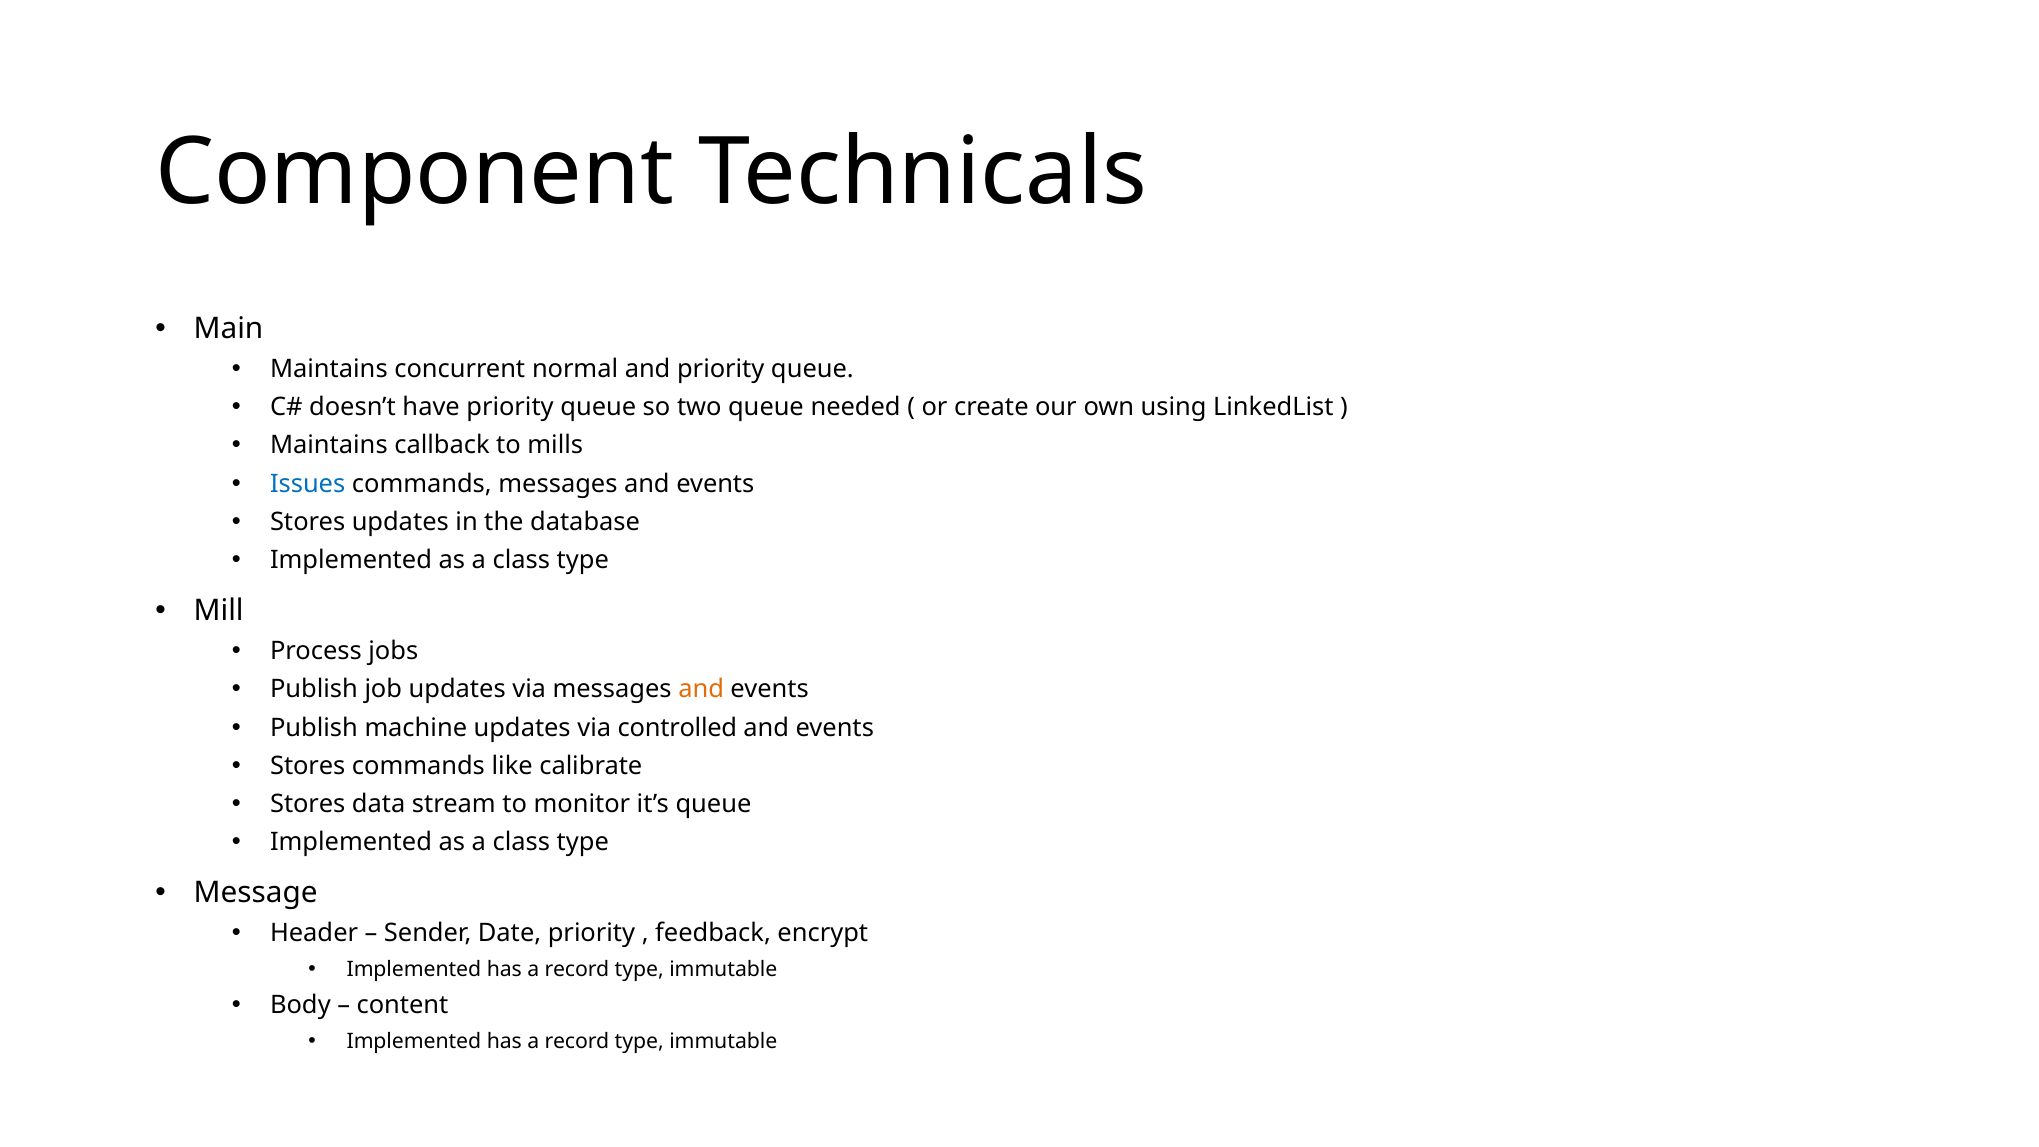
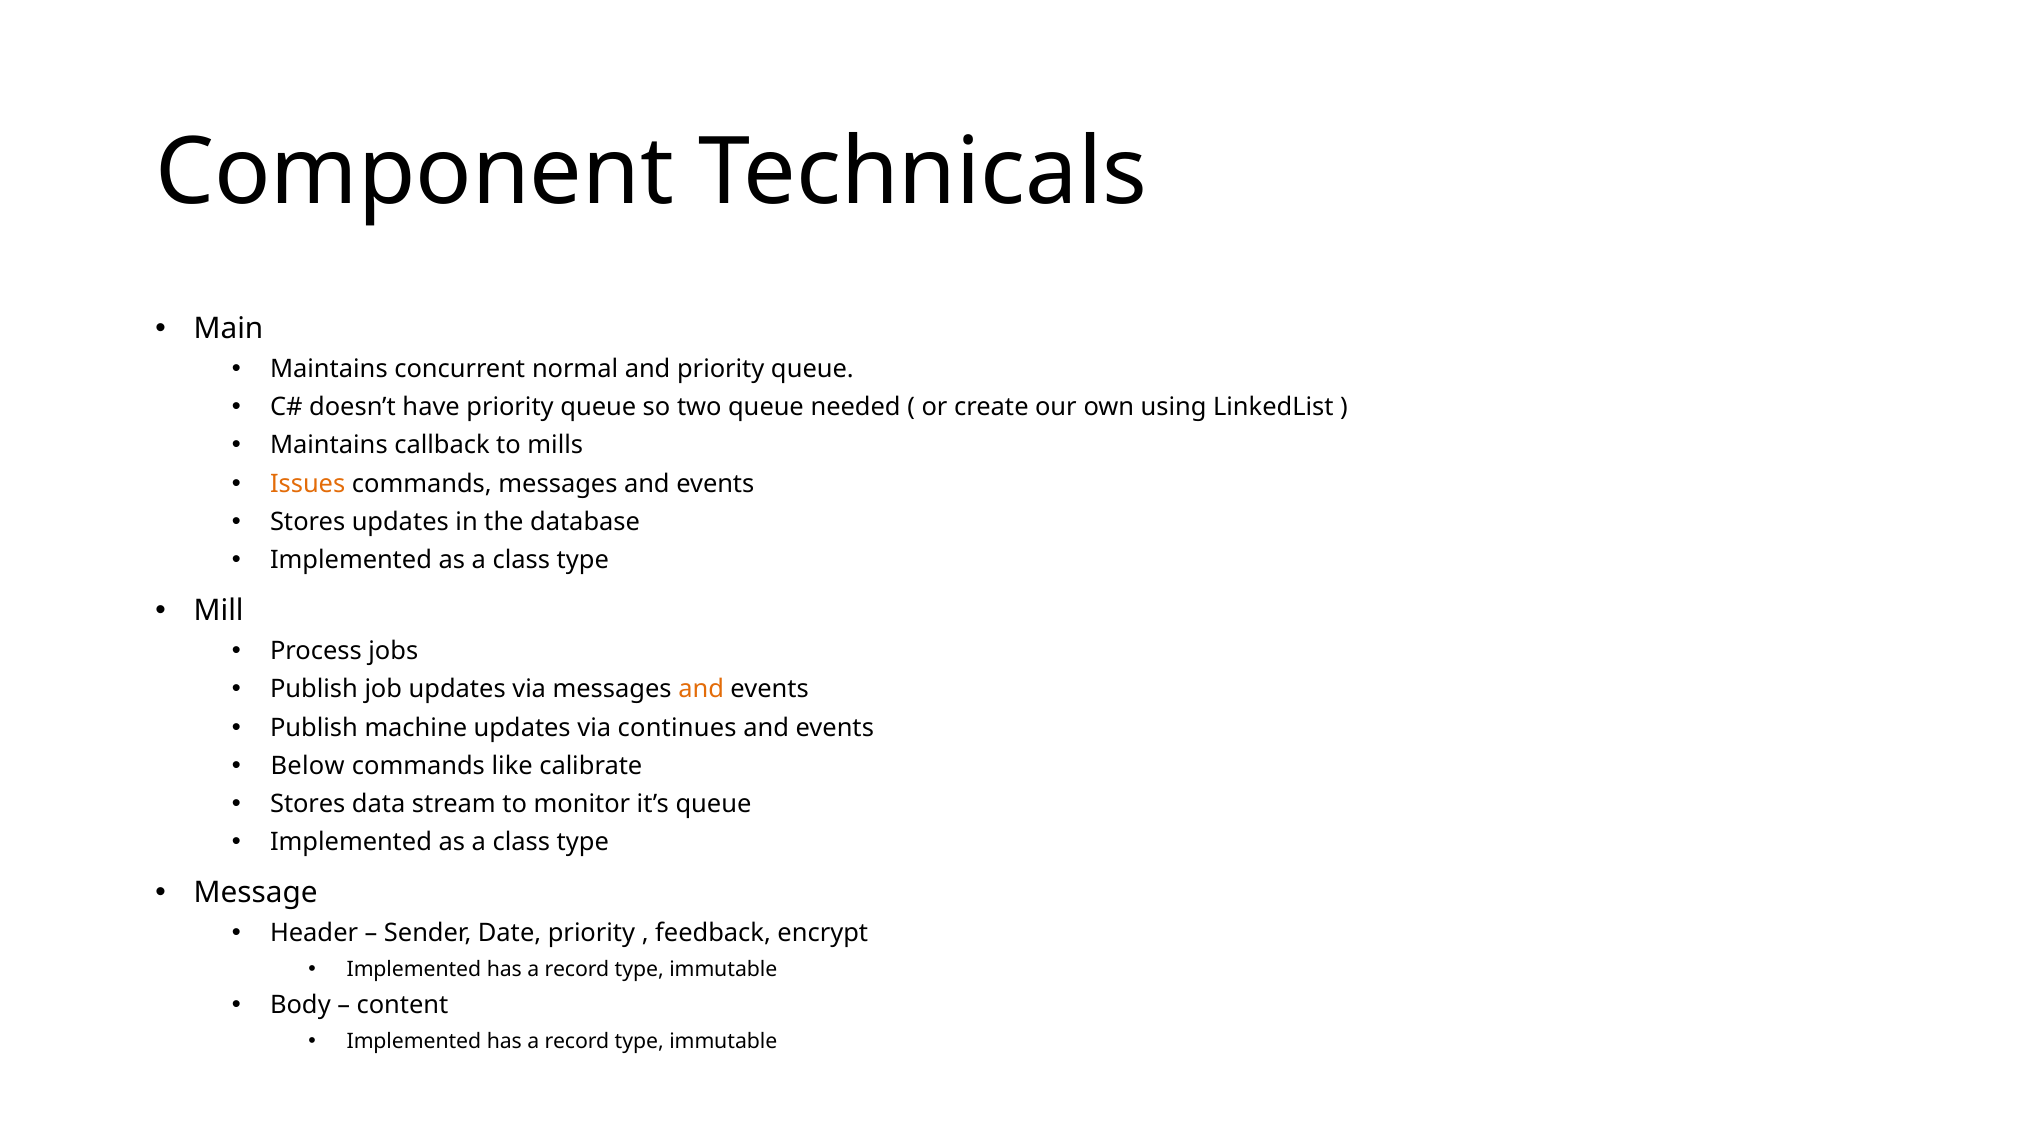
Issues colour: blue -> orange
controlled: controlled -> continues
Stores at (308, 766): Stores -> Below
